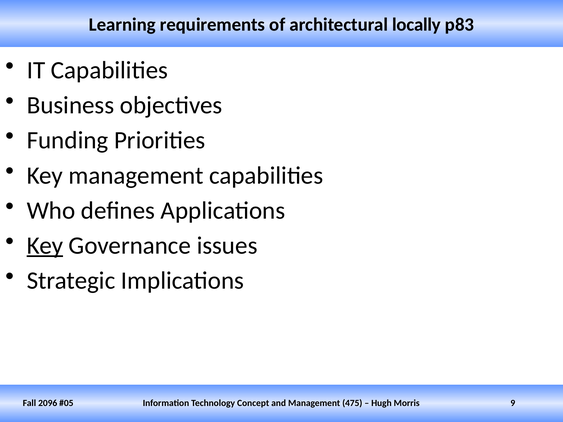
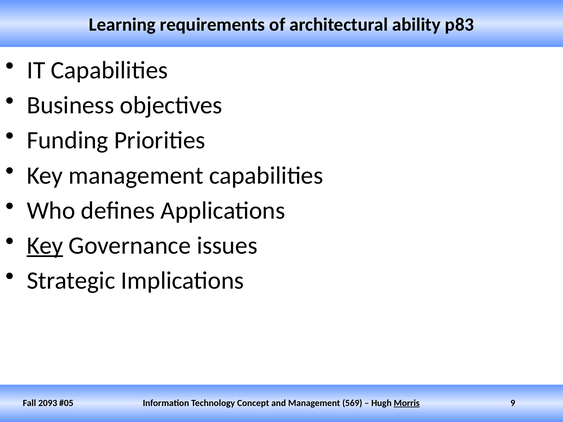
locally: locally -> ability
2096: 2096 -> 2093
475: 475 -> 569
Morris underline: none -> present
